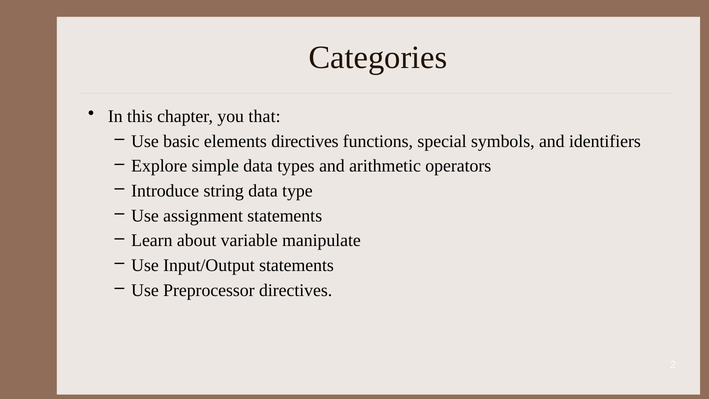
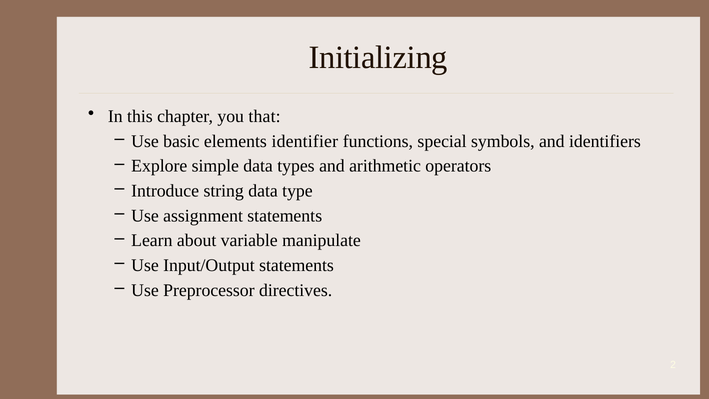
Categories: Categories -> Initializing
elements directives: directives -> identifier
